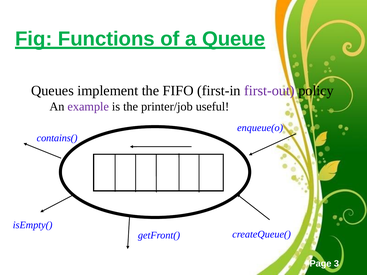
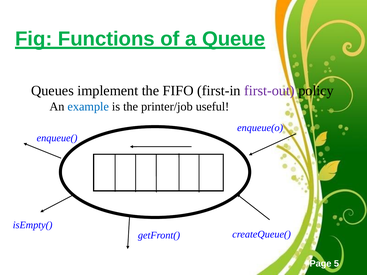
example colour: purple -> blue
contains(: contains( -> enqueue(
3: 3 -> 5
